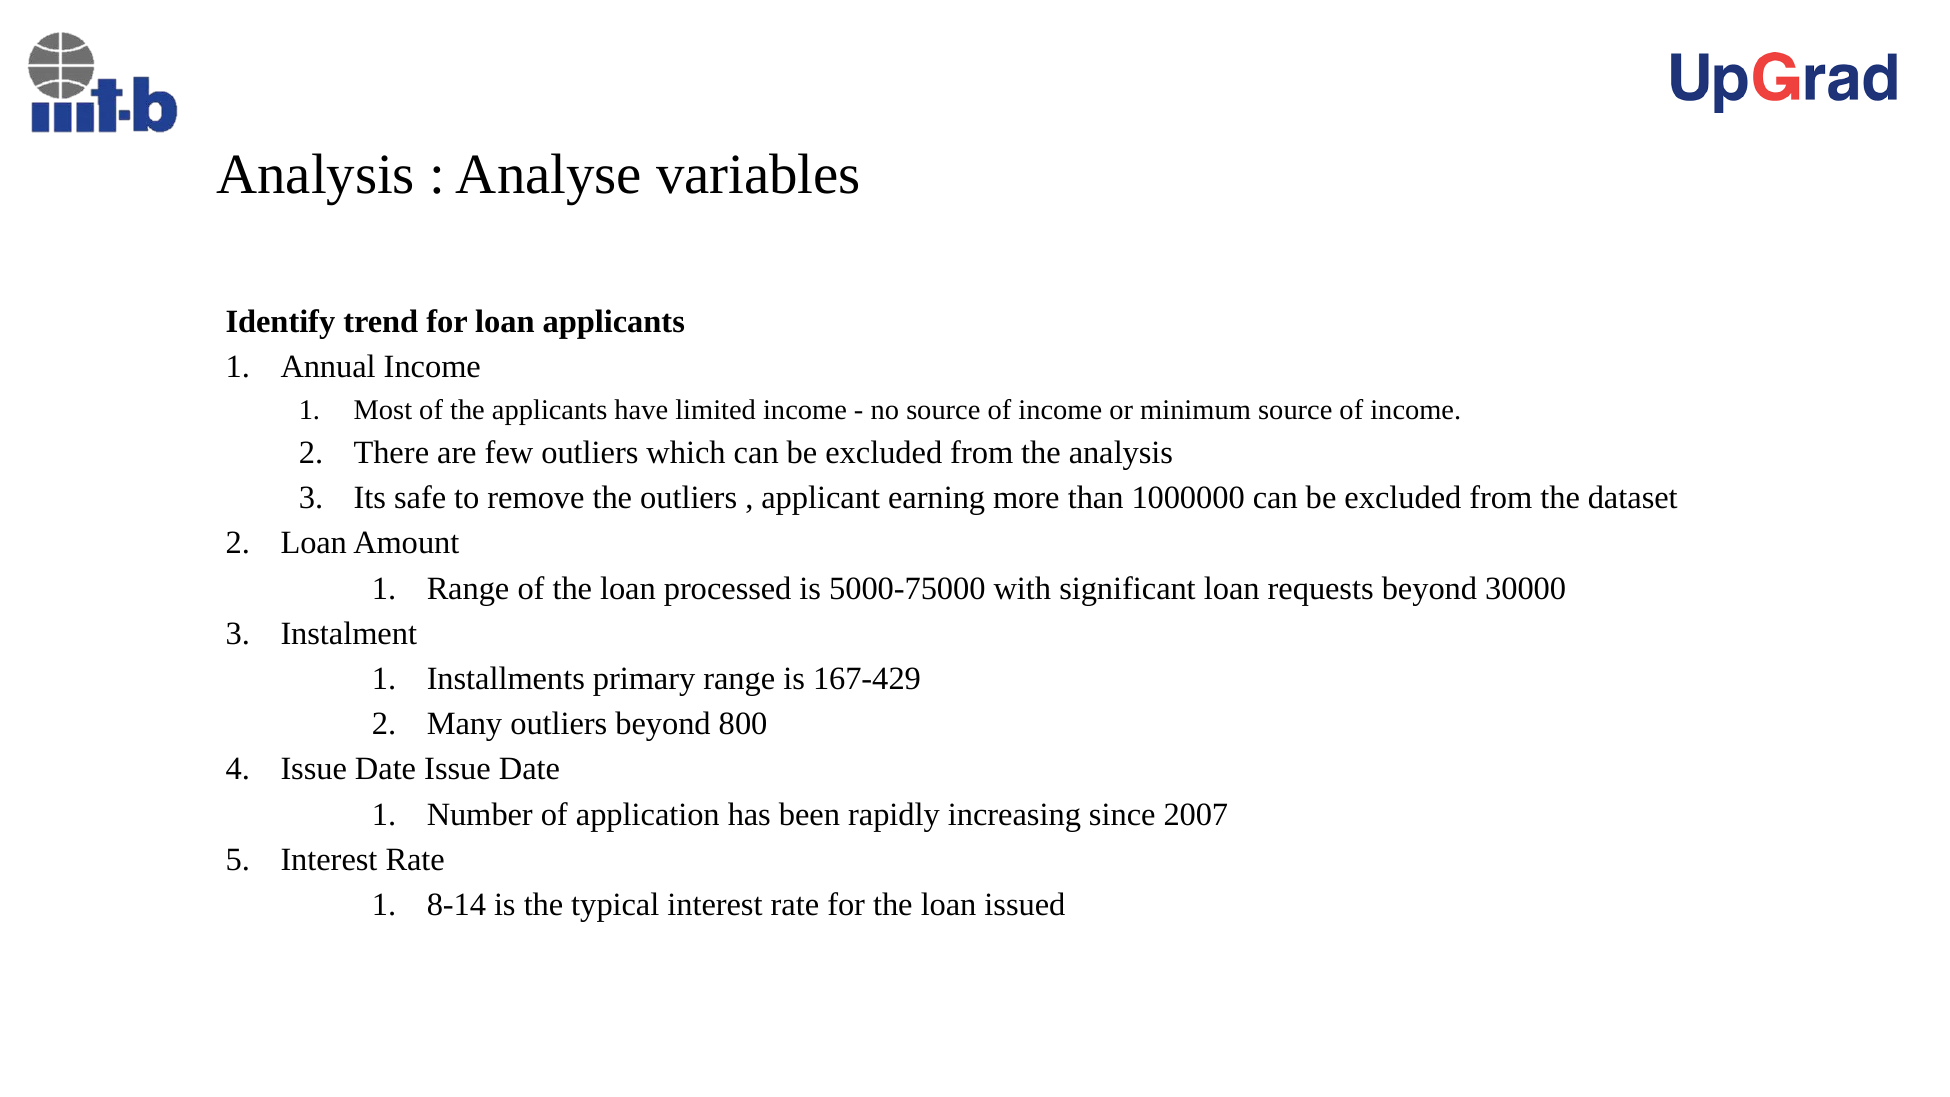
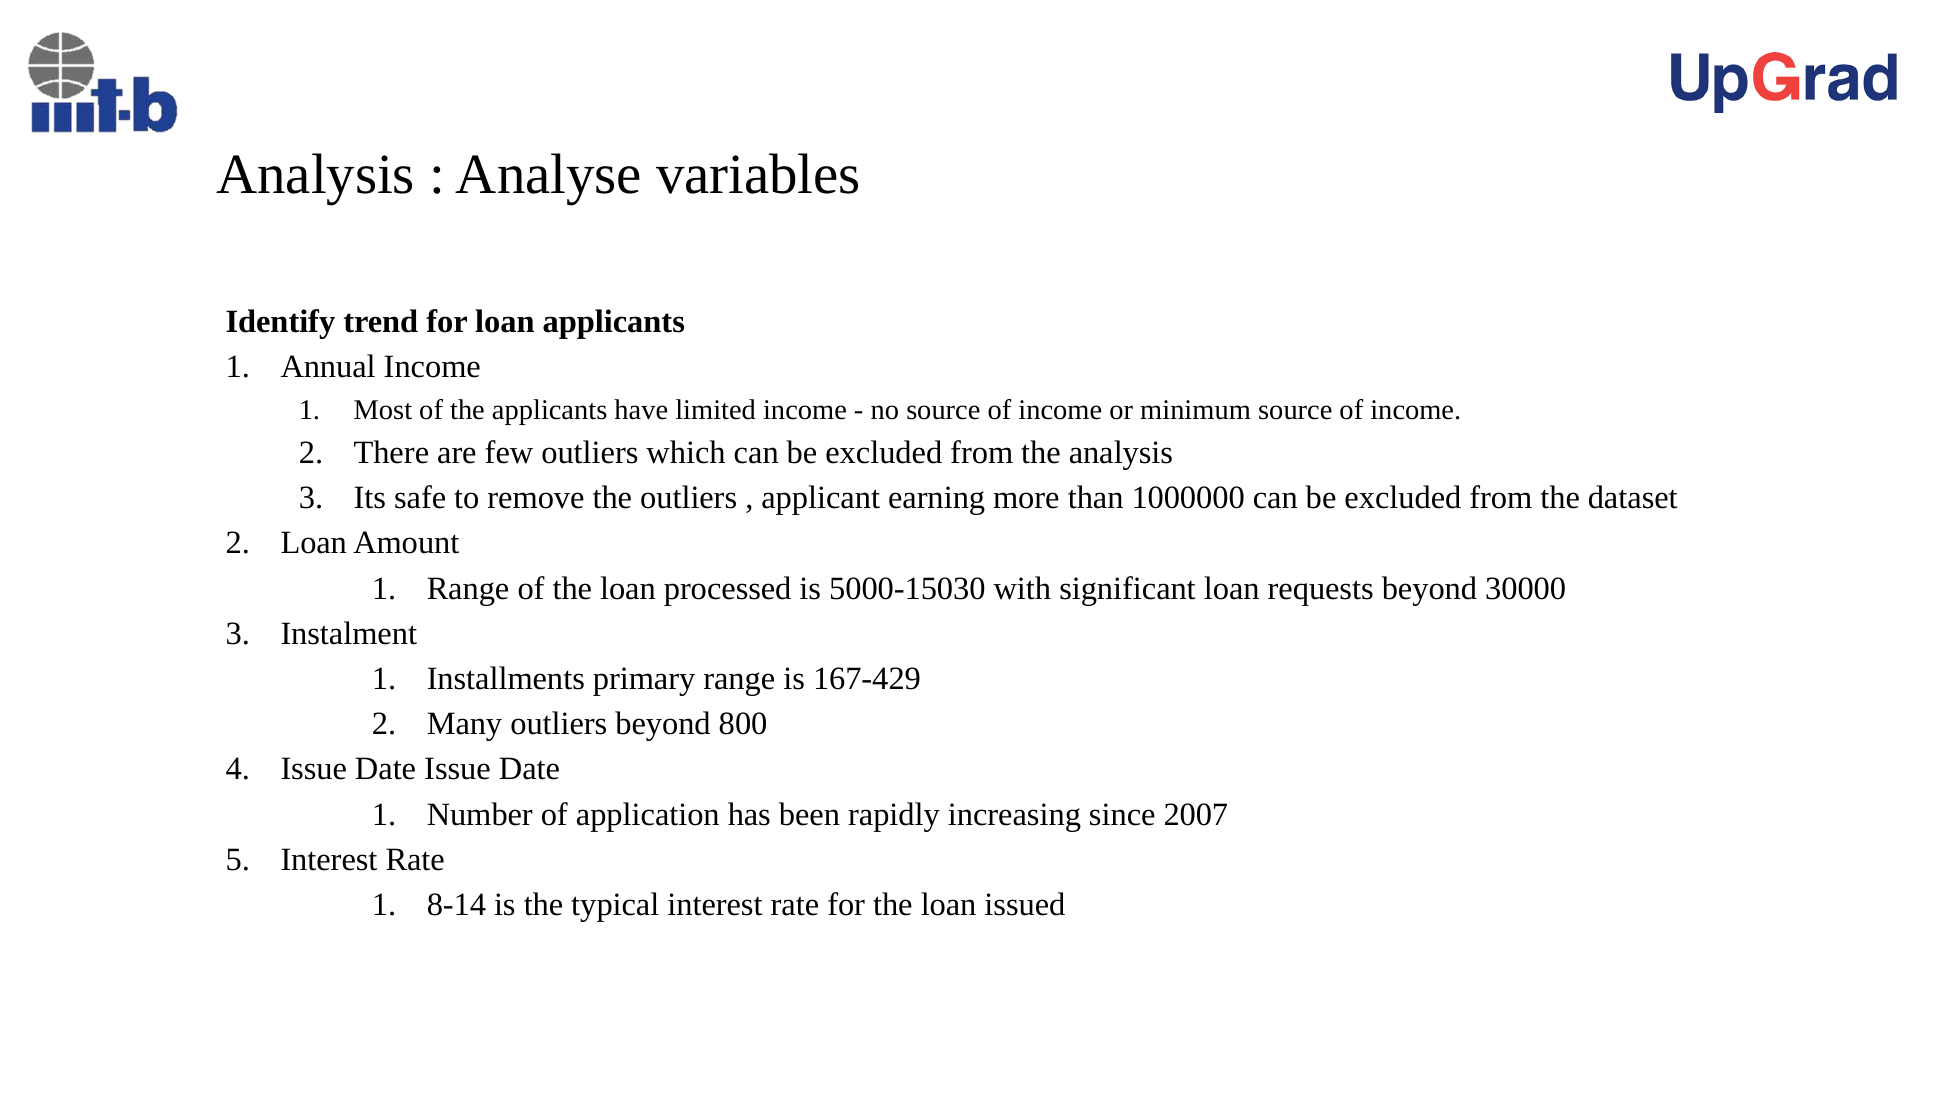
5000-75000: 5000-75000 -> 5000-15030
